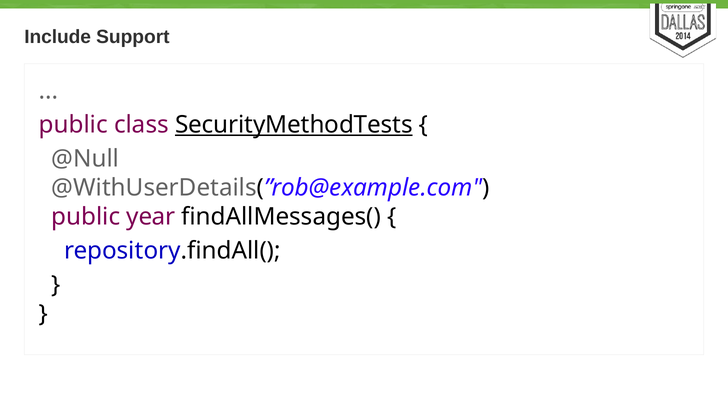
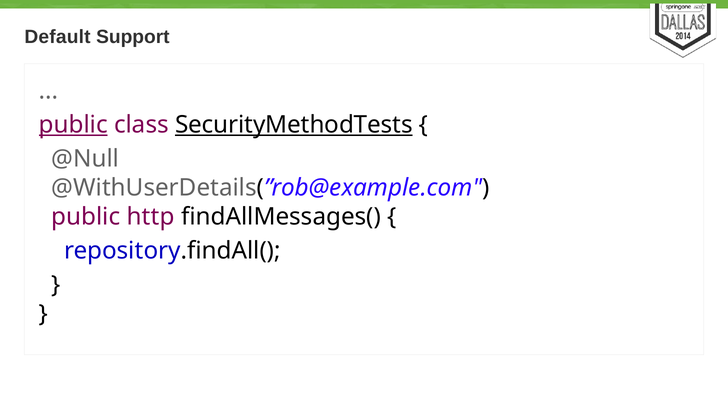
Include: Include -> Default
public at (73, 125) underline: none -> present
year: year -> http
